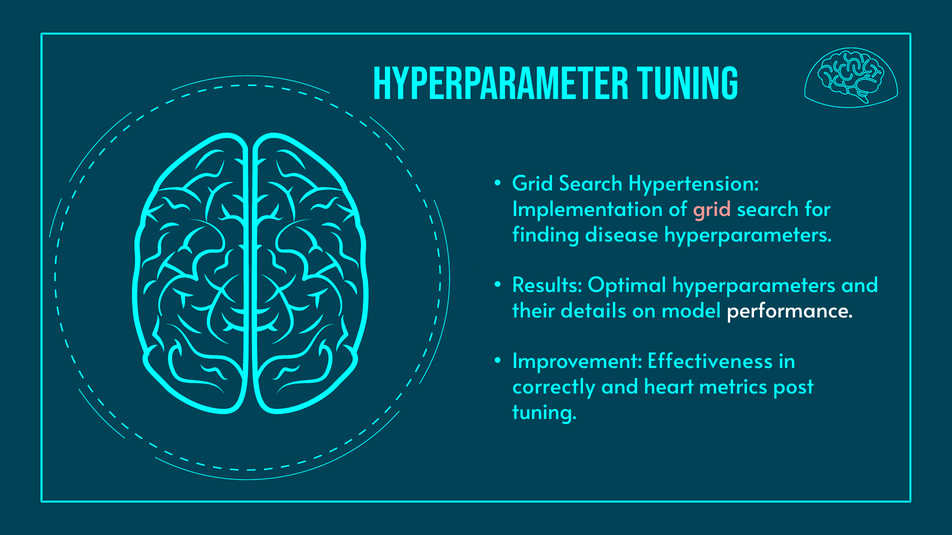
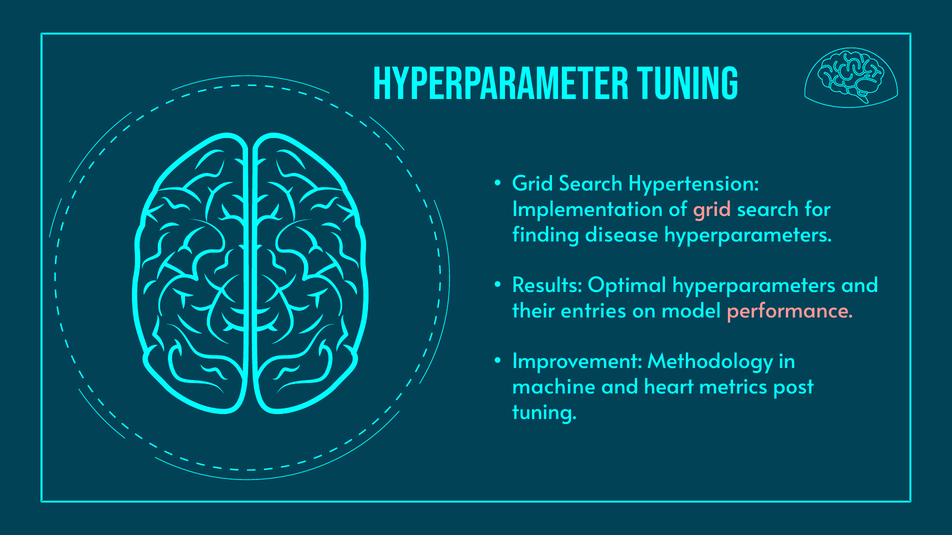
details: details -> entries
performance colour: white -> pink
Effectiveness: Effectiveness -> Methodology
correctly: correctly -> machine
